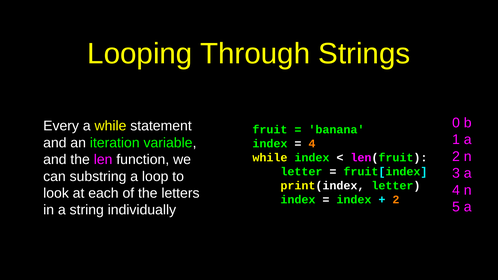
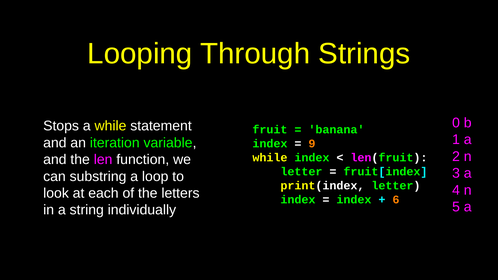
Every: Every -> Stops
4 at (312, 144): 4 -> 9
2 at (396, 200): 2 -> 6
